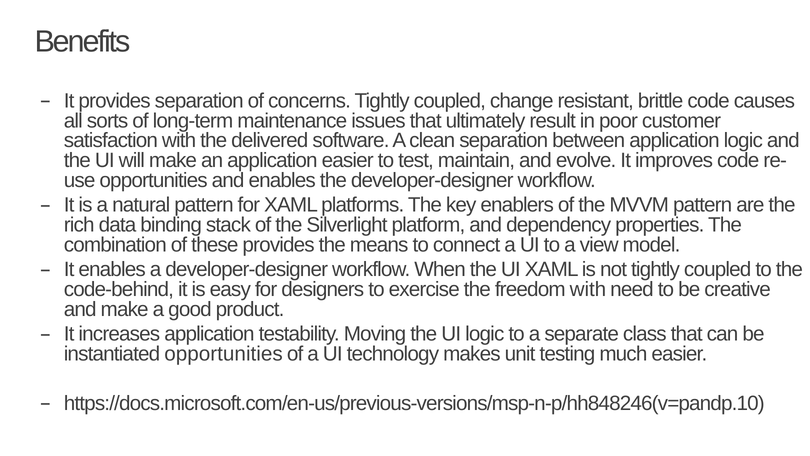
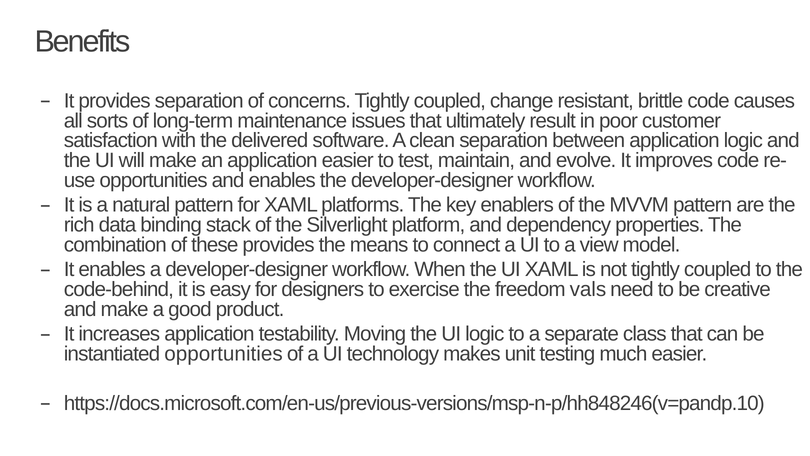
freedom with: with -> vals
